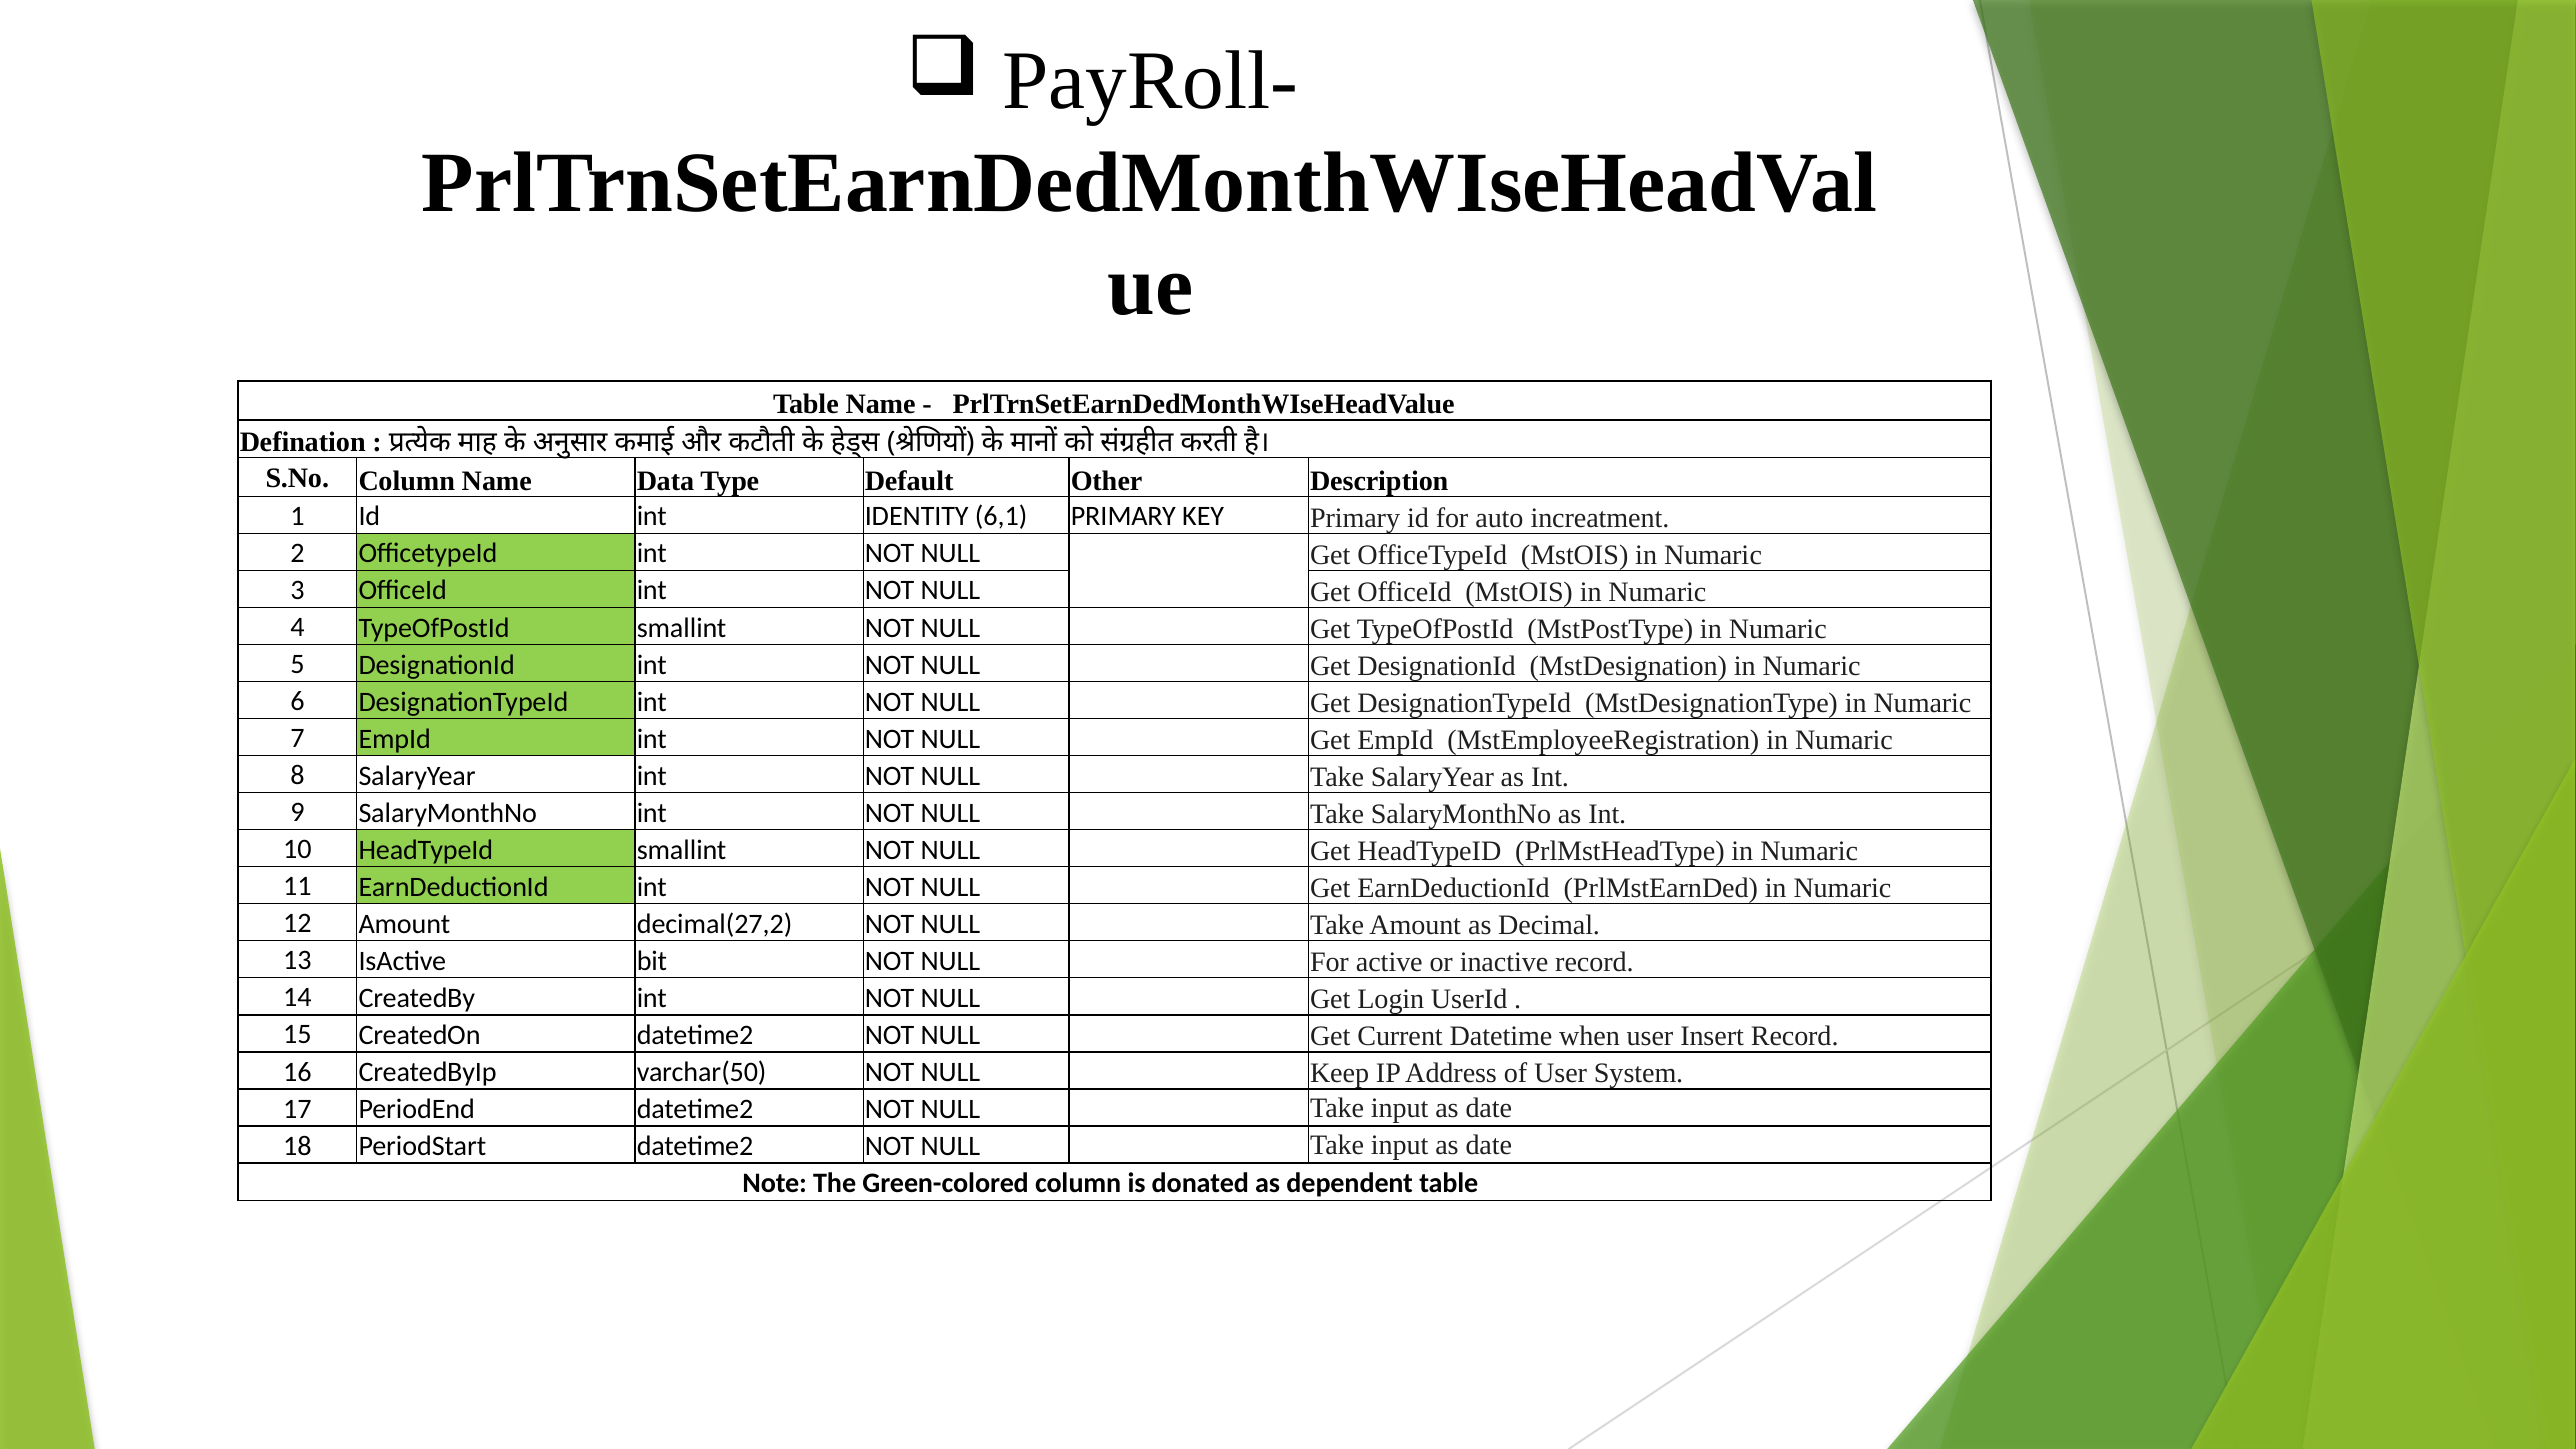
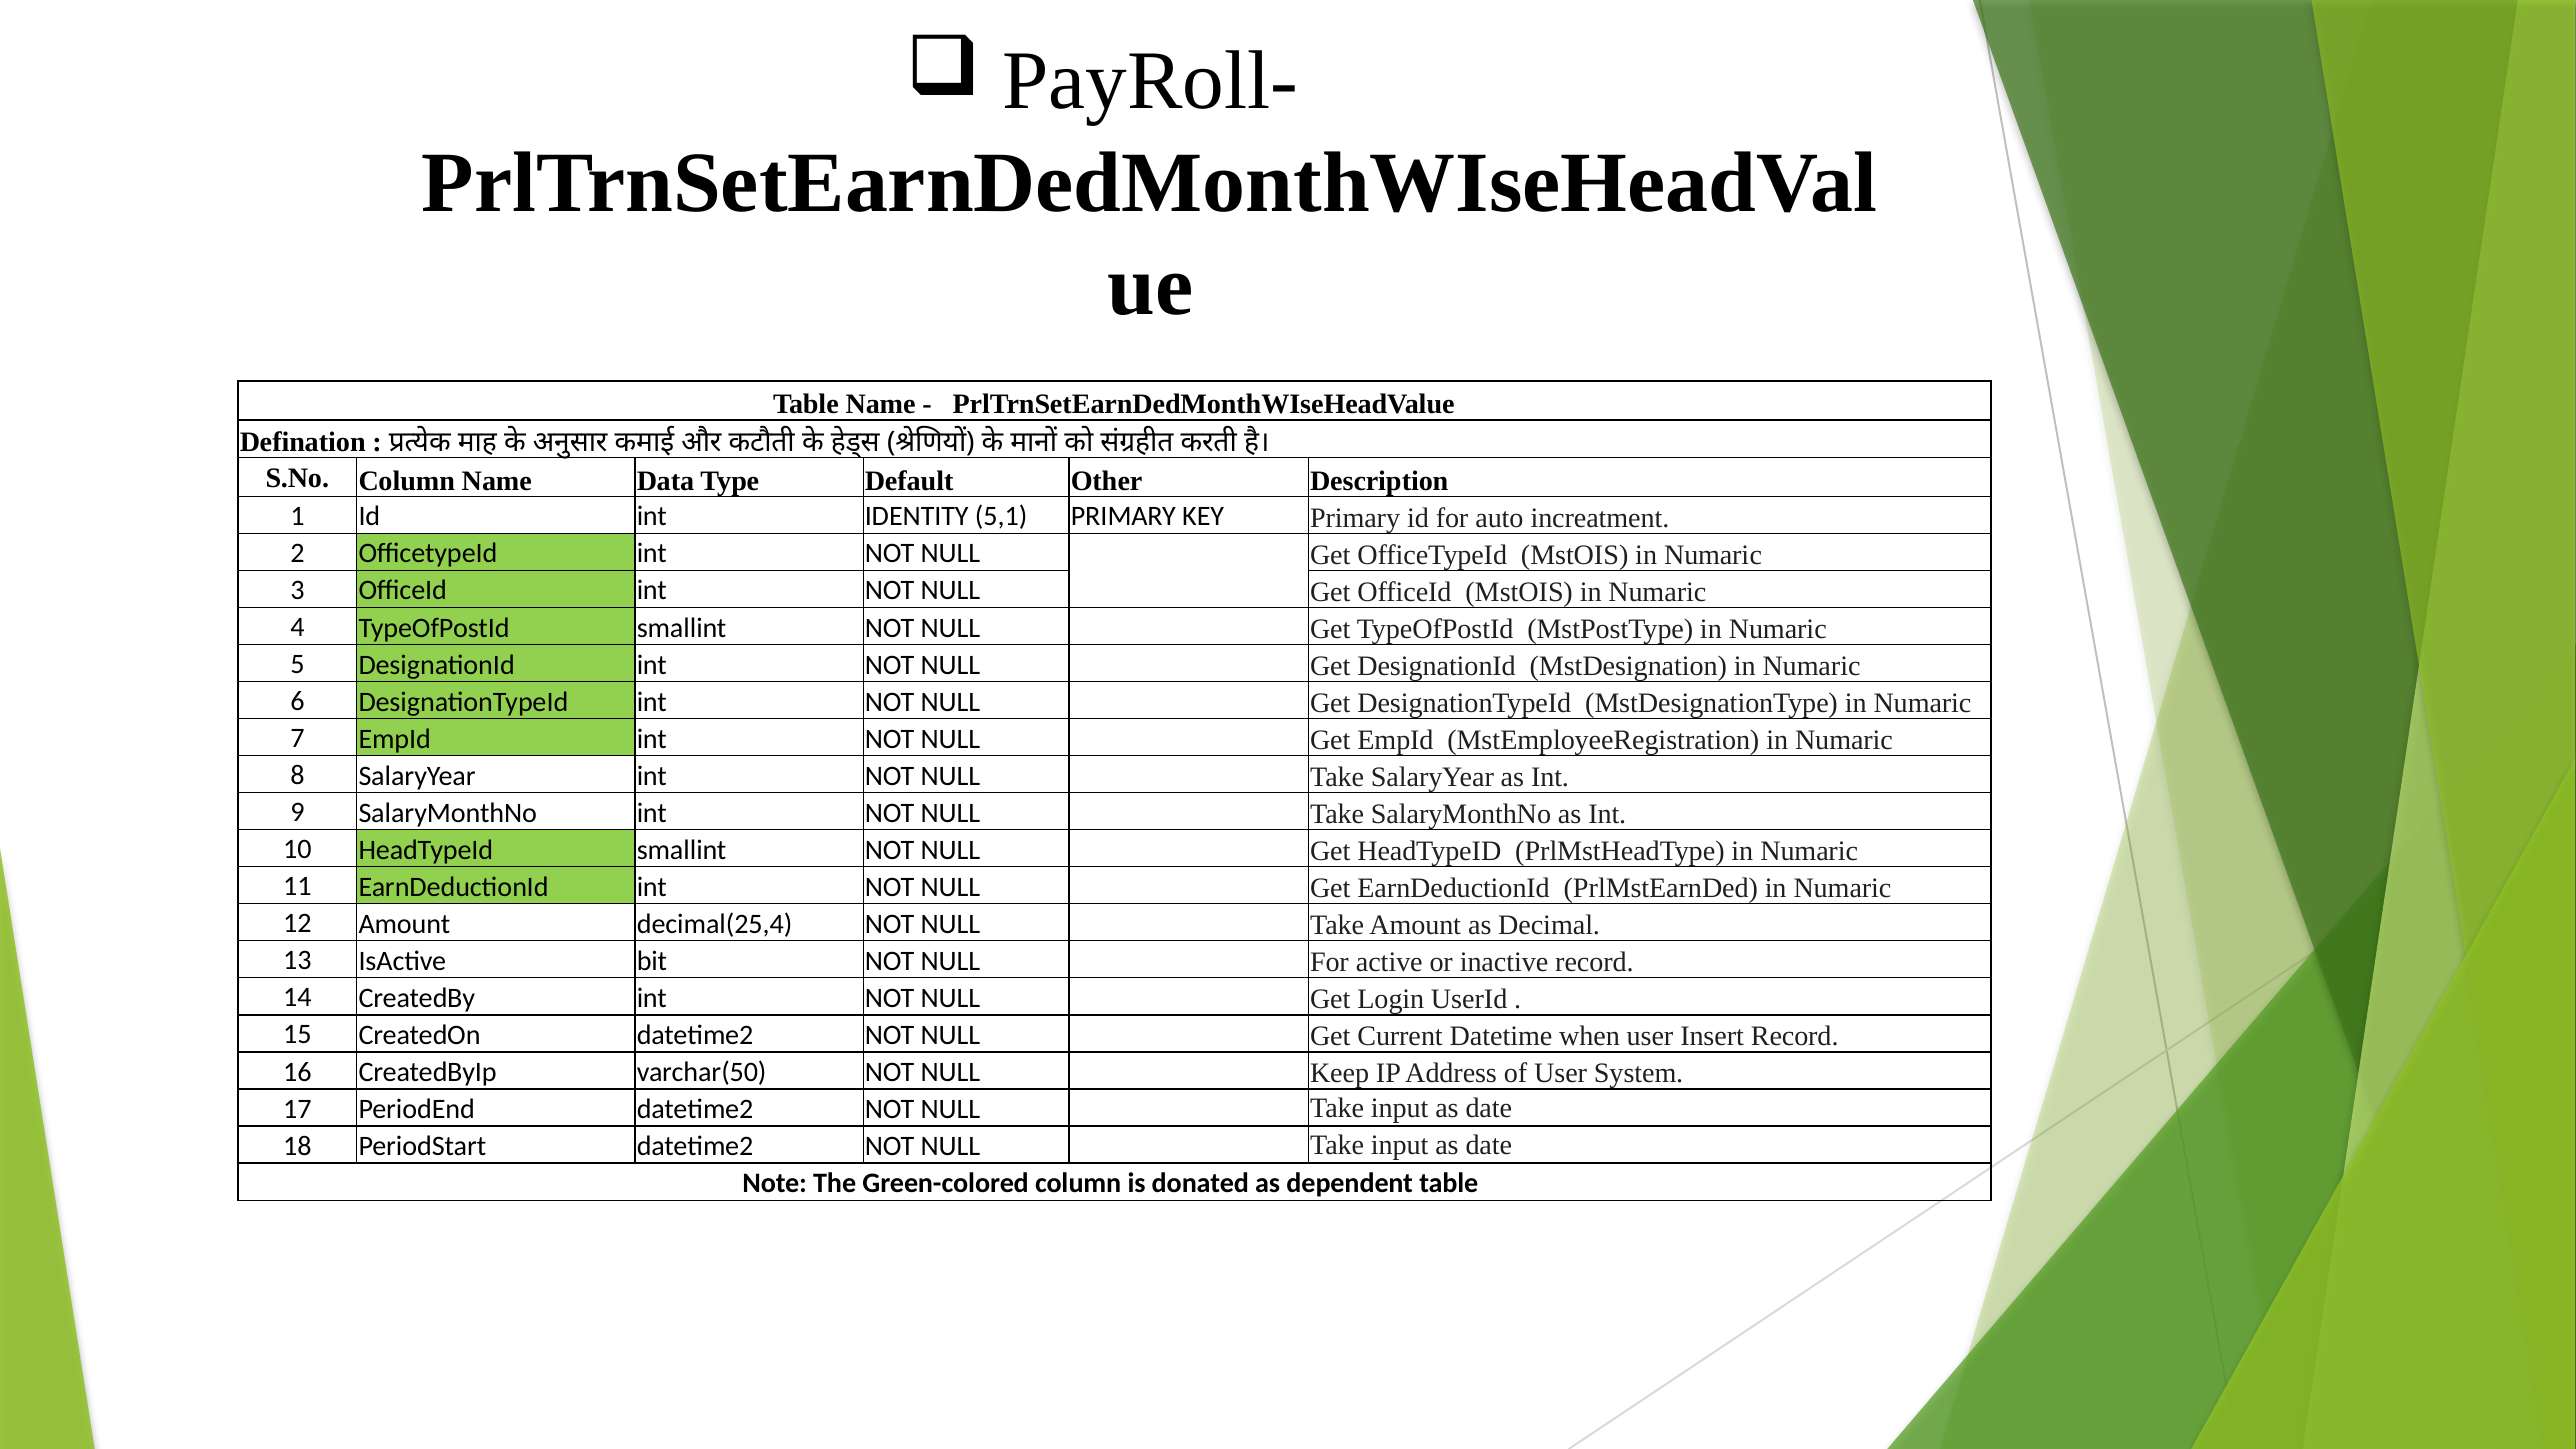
6,1: 6,1 -> 5,1
decimal(27,2: decimal(27,2 -> decimal(25,4
